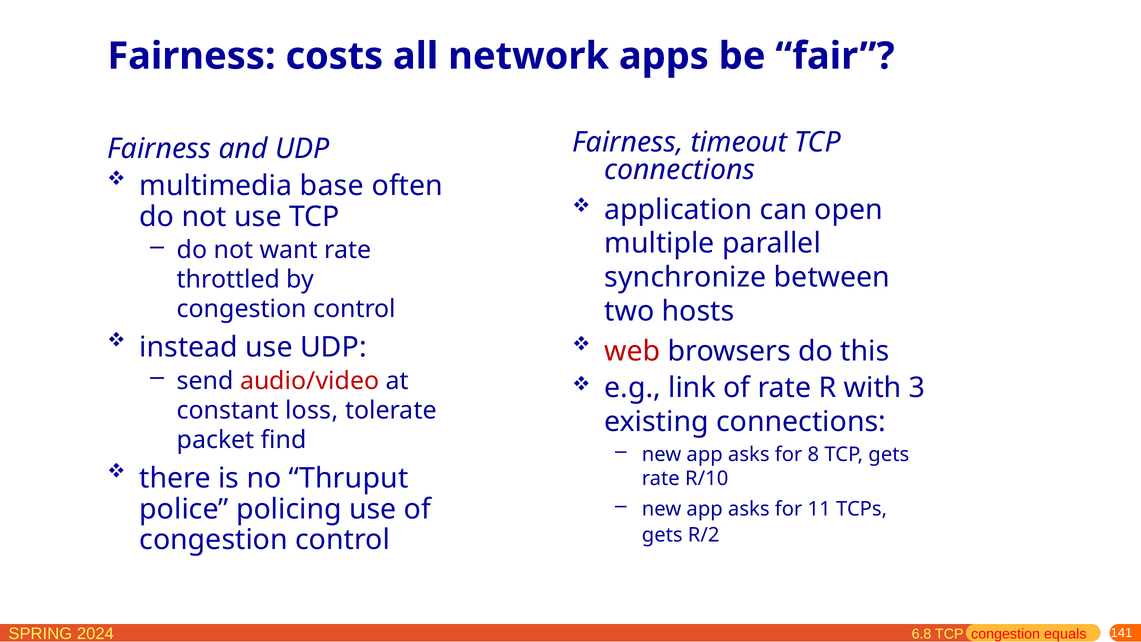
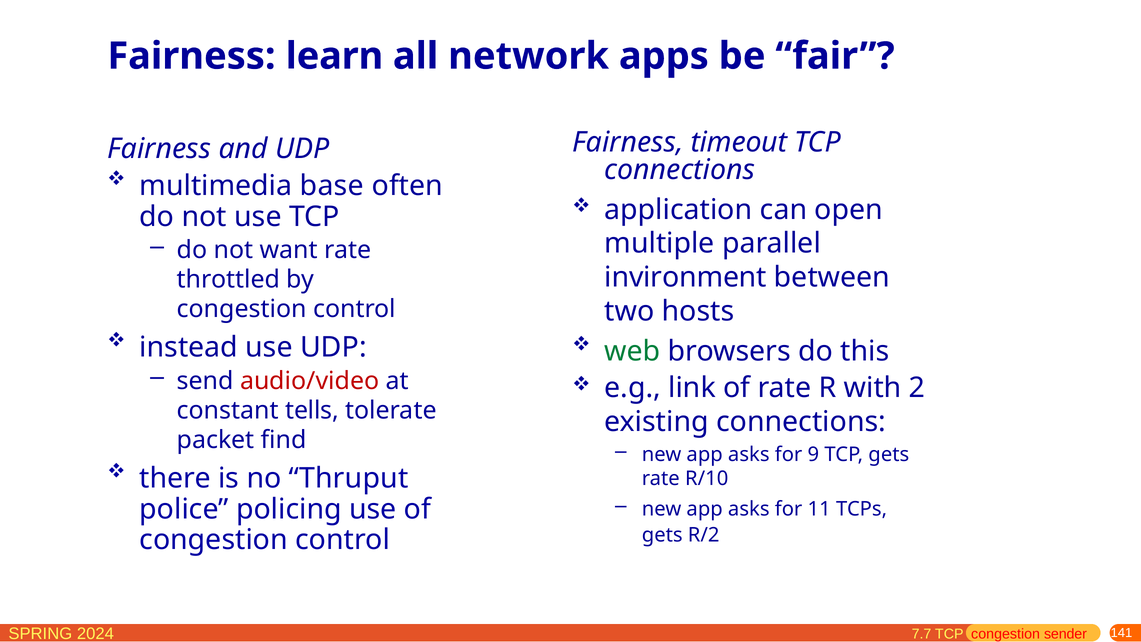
costs: costs -> learn
synchronize: synchronize -> invironment
web colour: red -> green
3: 3 -> 2
loss: loss -> tells
8: 8 -> 9
6.8: 6.8 -> 7.7
equals: equals -> sender
